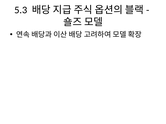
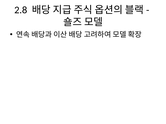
5.3: 5.3 -> 2.8
